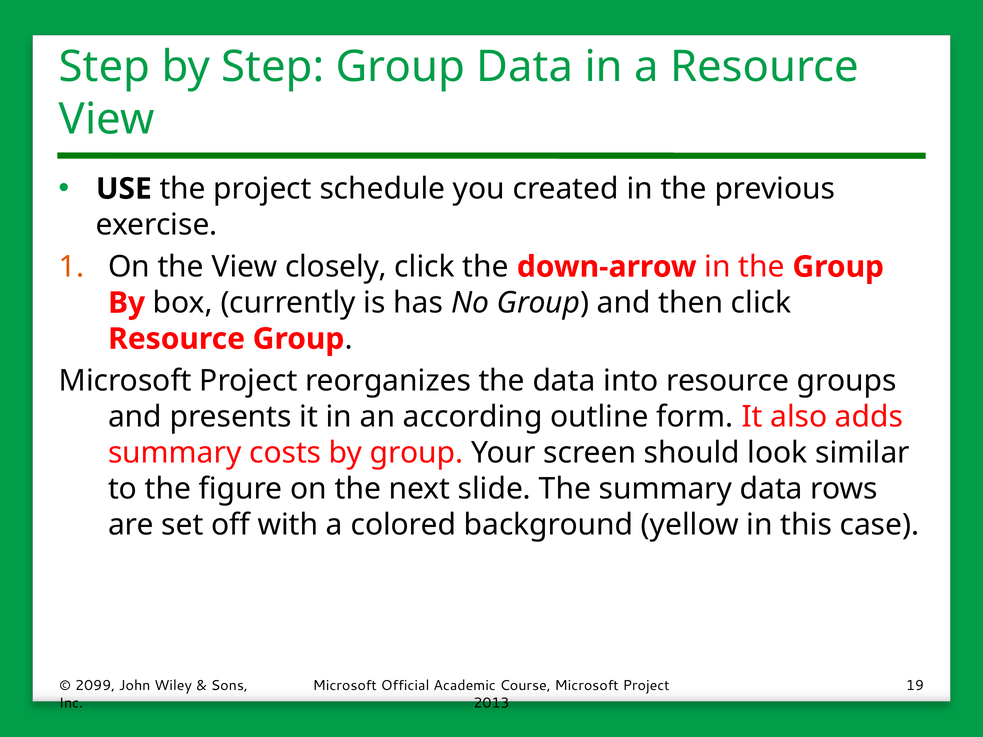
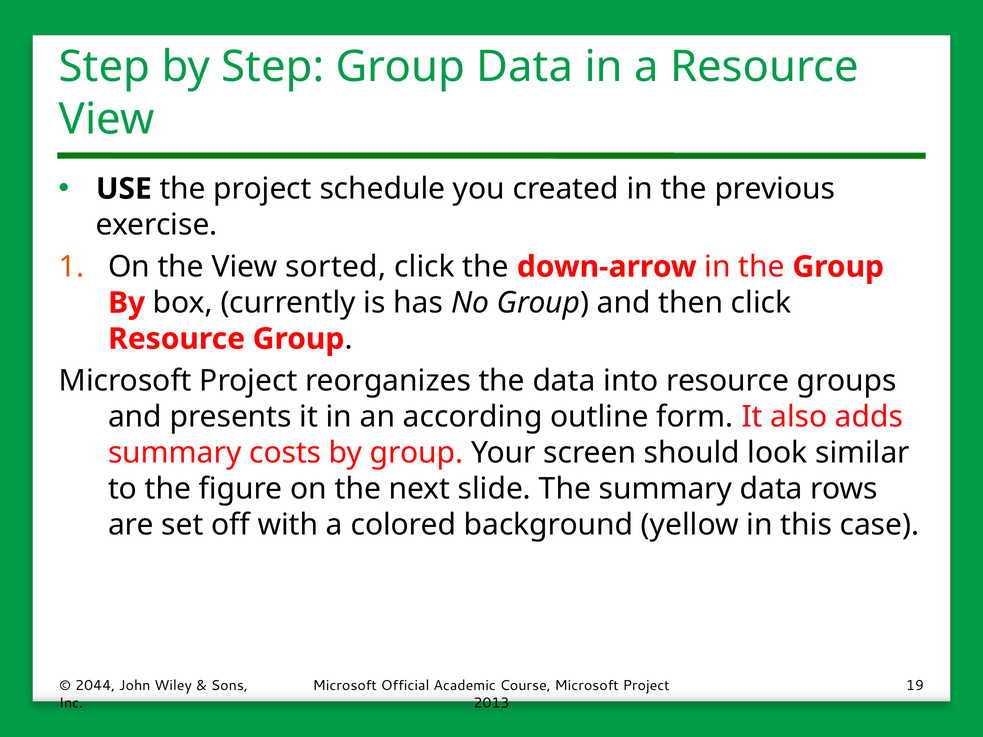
closely: closely -> sorted
2099: 2099 -> 2044
